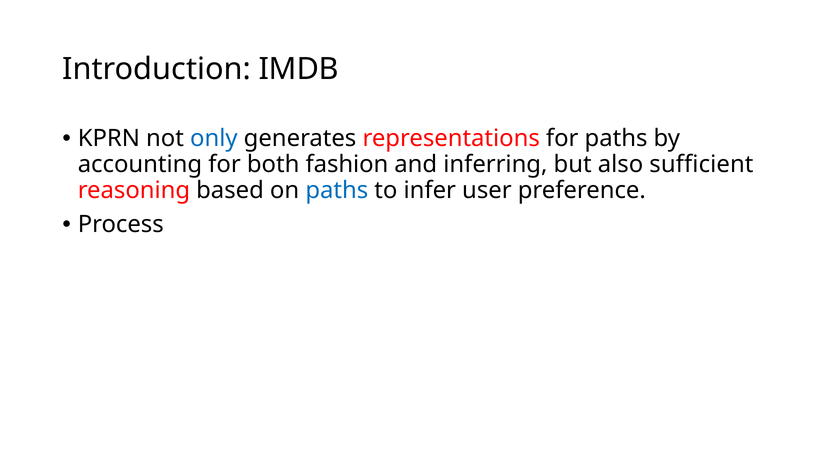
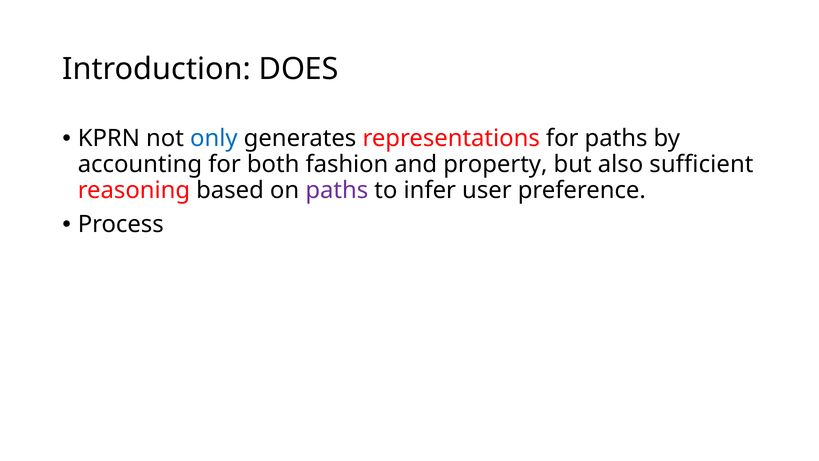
IMDB: IMDB -> DOES
inferring: inferring -> property
paths at (337, 190) colour: blue -> purple
